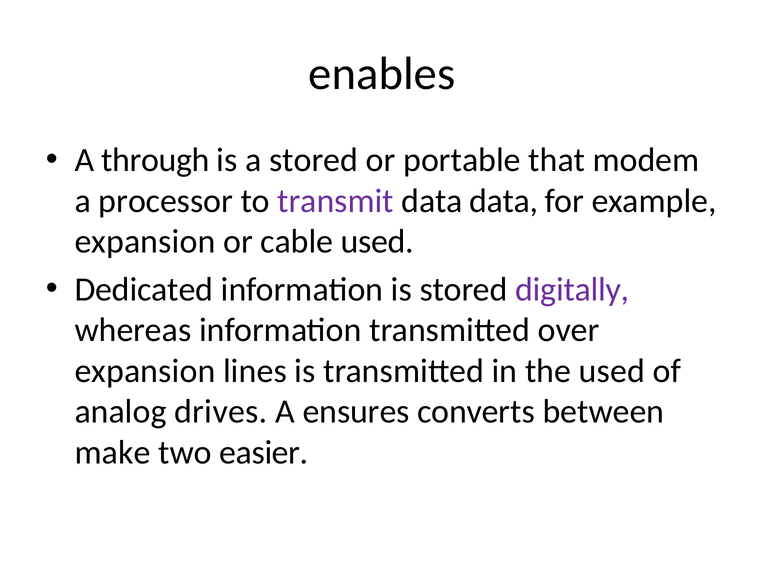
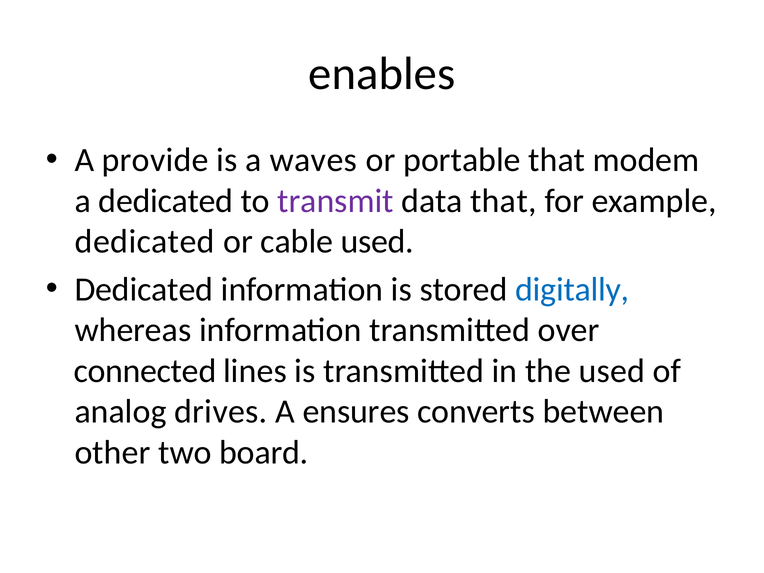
through: through -> provide
a stored: stored -> waves
a processor: processor -> dedicated
data data: data -> that
expansion at (145, 242): expansion -> dedicated
digitally colour: purple -> blue
expansion at (145, 371): expansion -> connected
make: make -> other
easier: easier -> board
